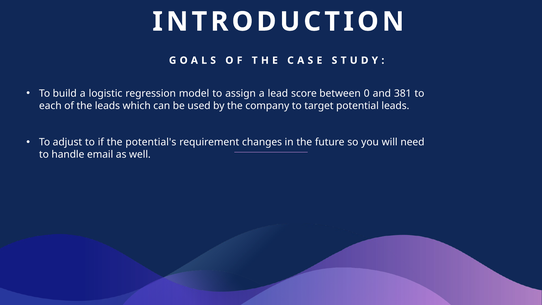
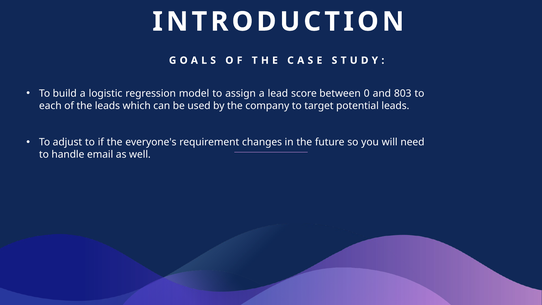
381: 381 -> 803
potential's: potential's -> everyone's
